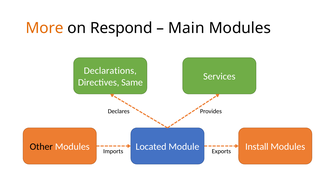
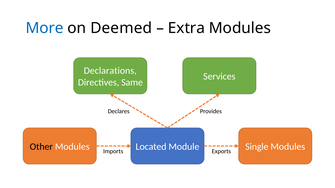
More colour: orange -> blue
Respond: Respond -> Deemed
Main: Main -> Extra
Install: Install -> Single
